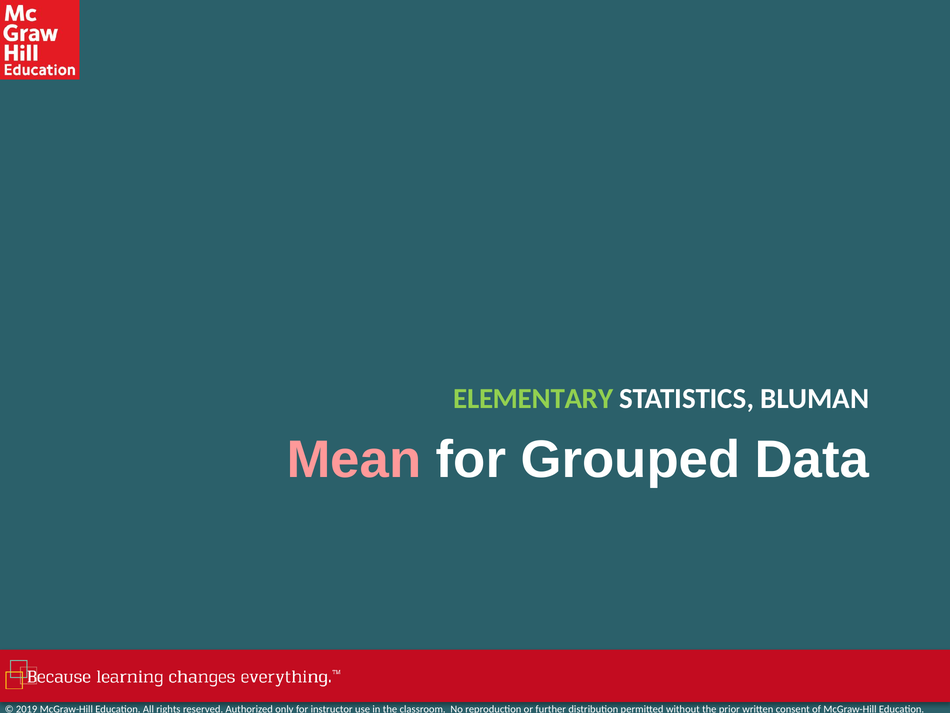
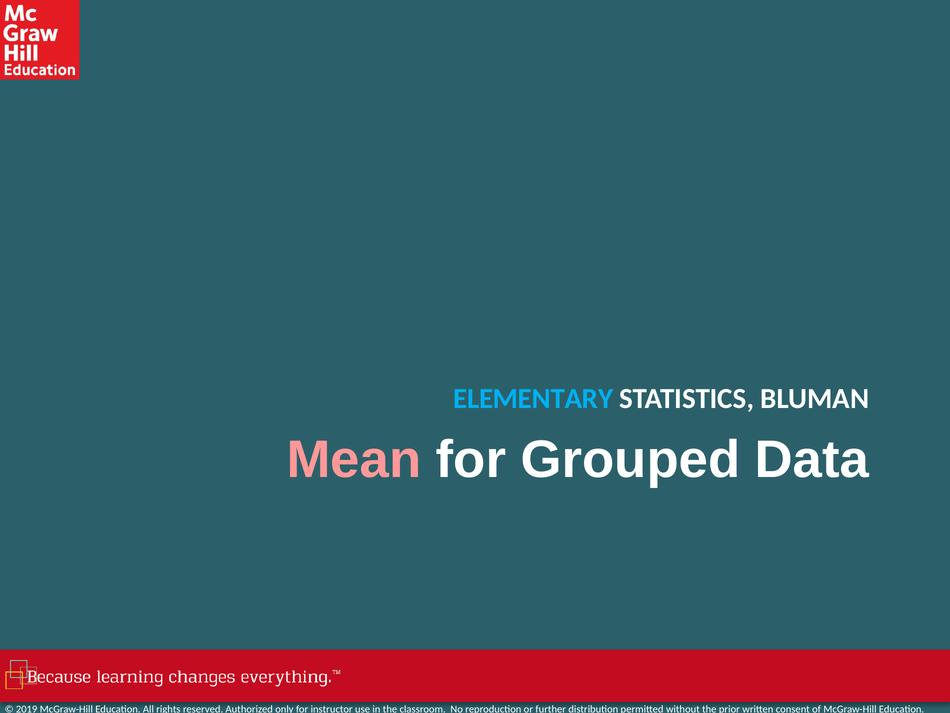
ELEMENTARY colour: light green -> light blue
